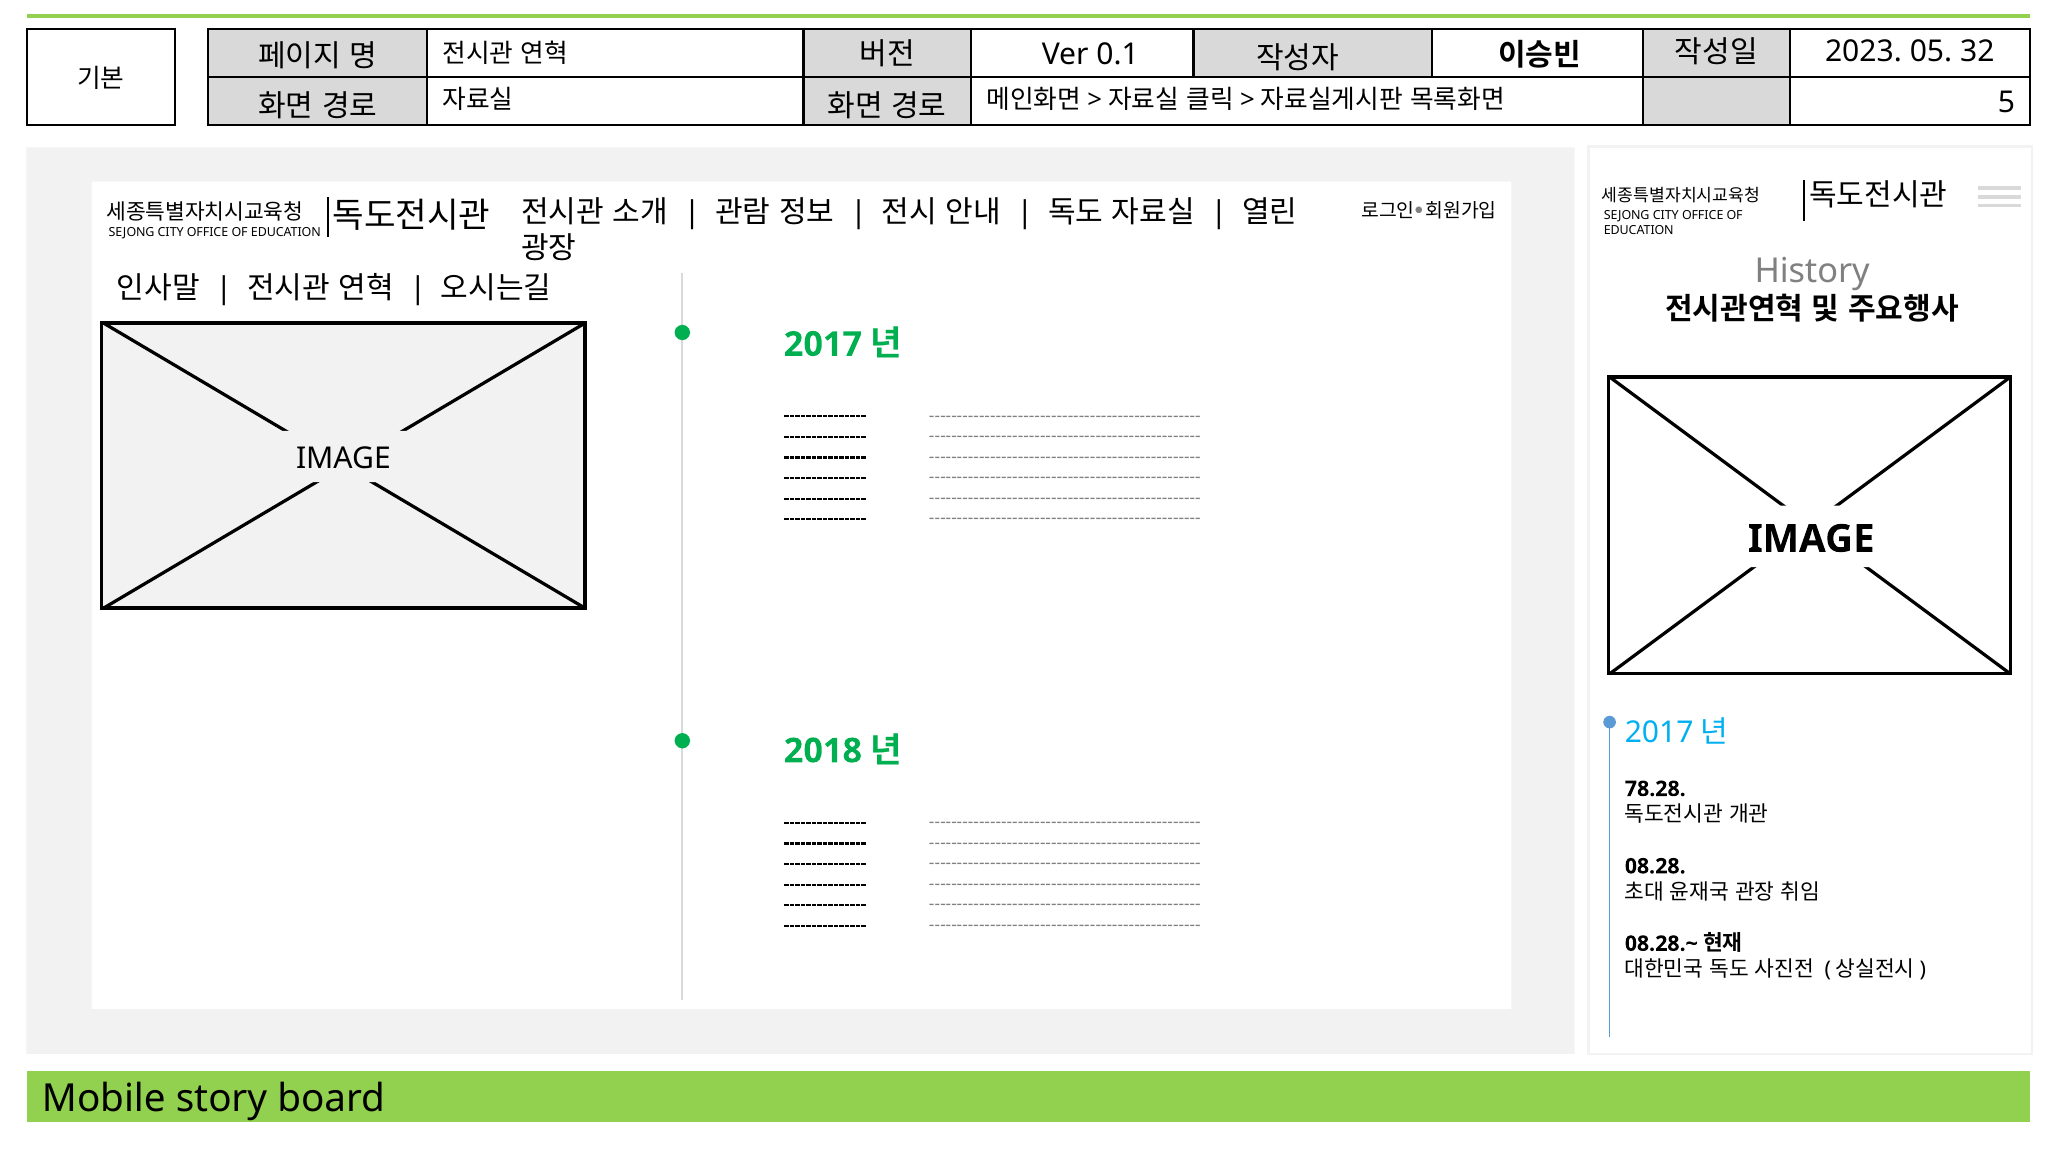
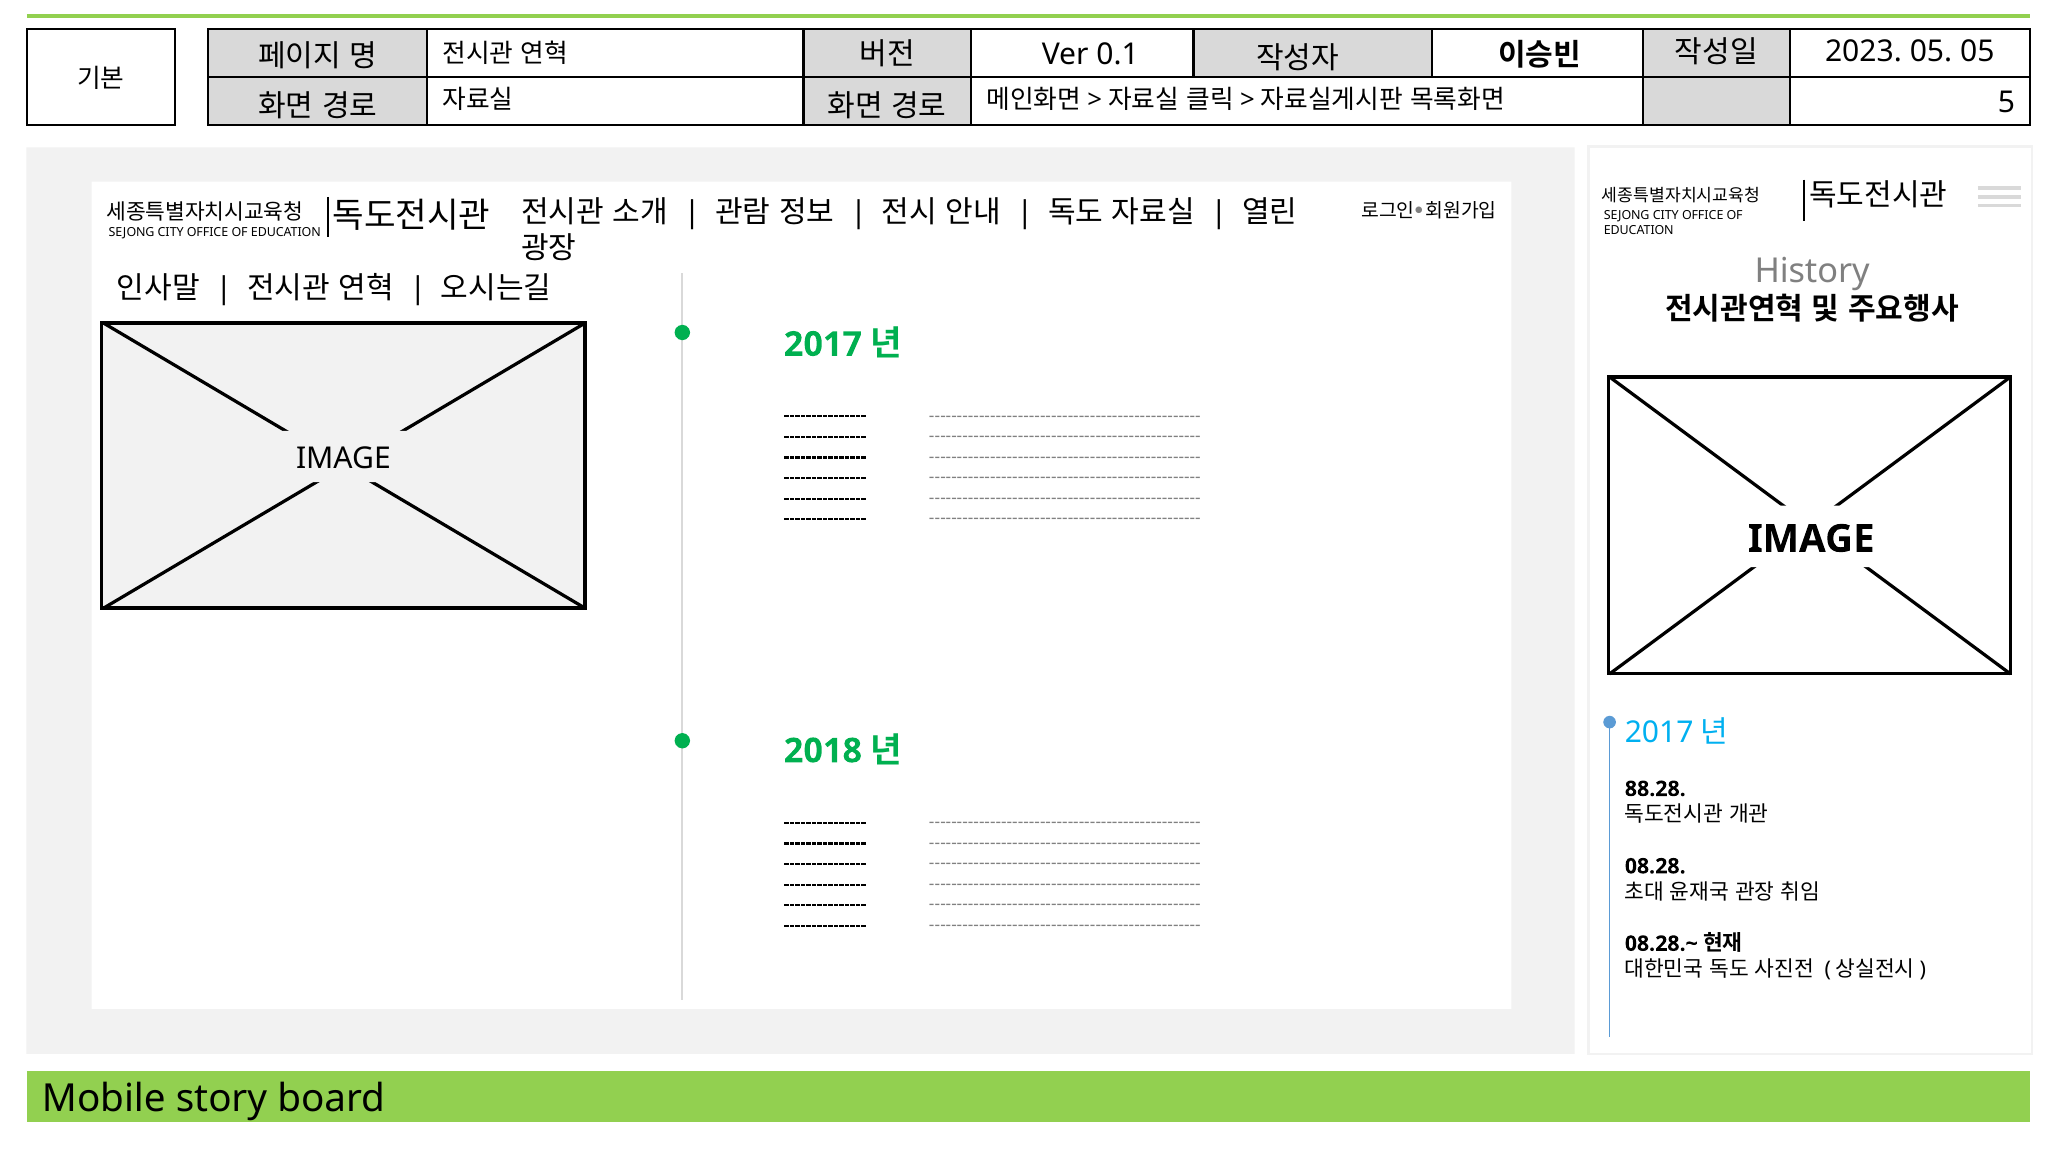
05 32: 32 -> 05
78.28: 78.28 -> 88.28
